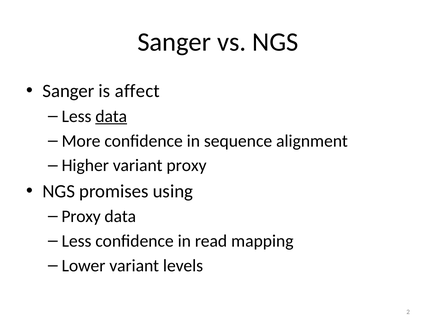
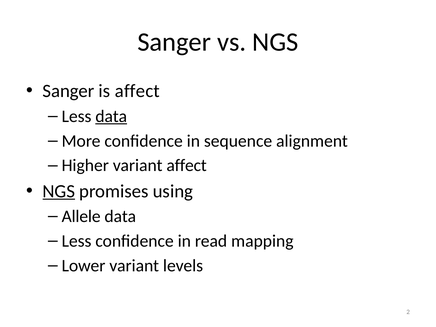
variant proxy: proxy -> affect
NGS at (59, 191) underline: none -> present
Proxy at (81, 216): Proxy -> Allele
